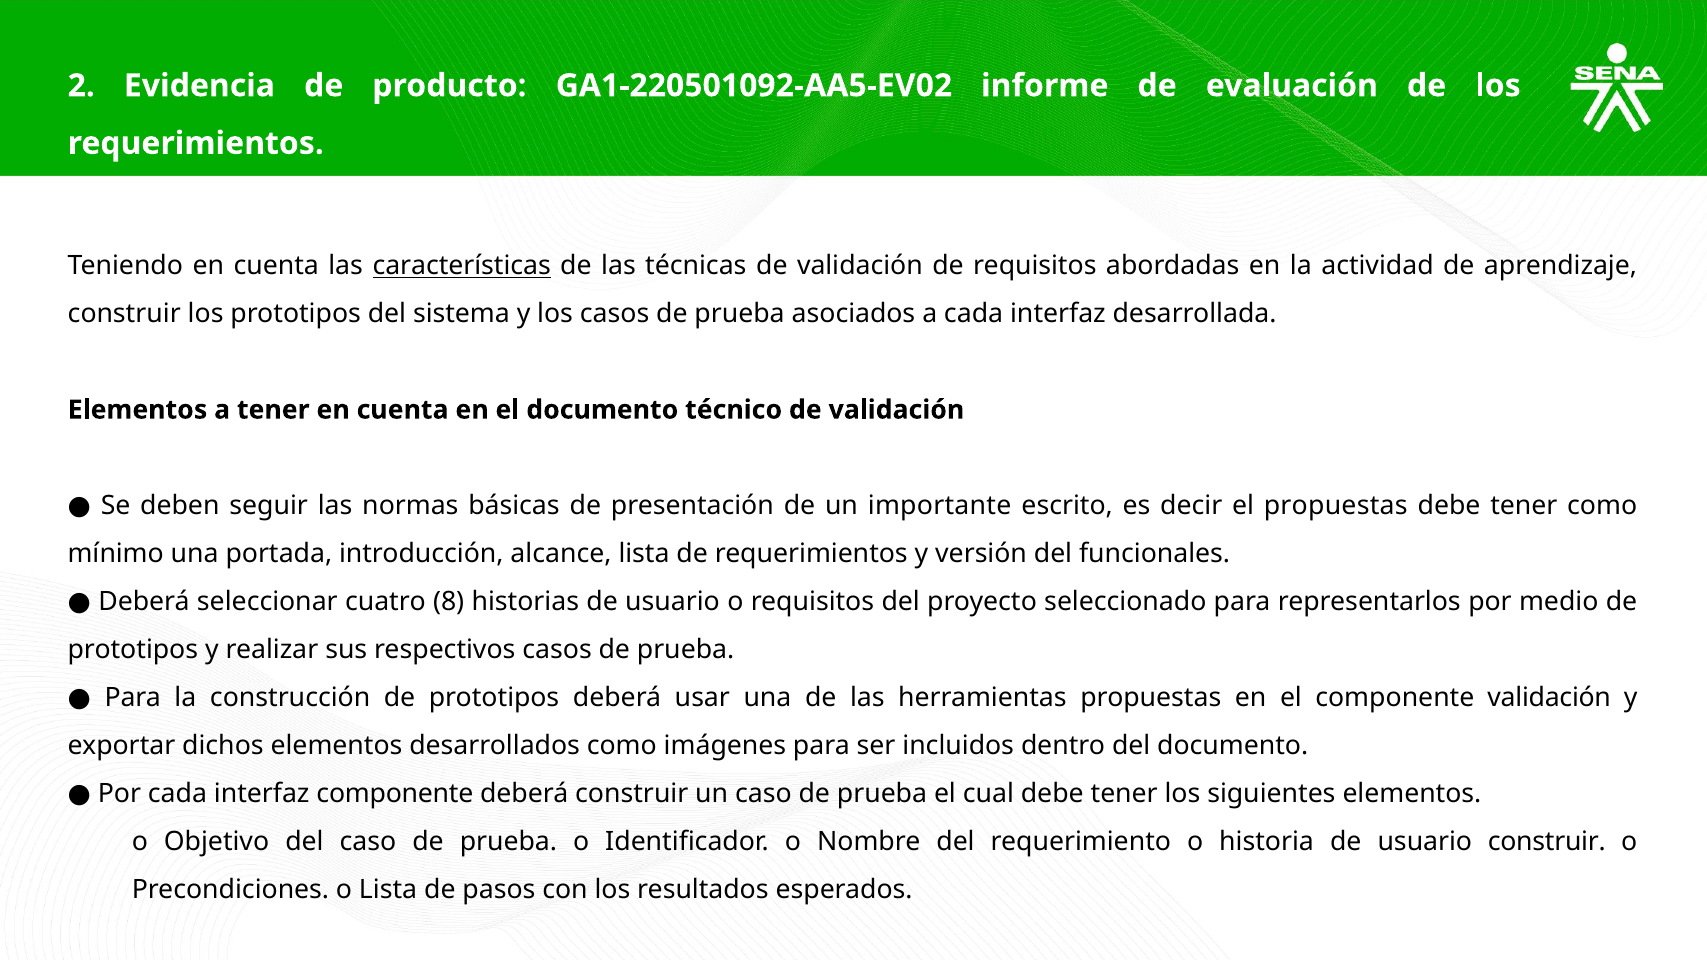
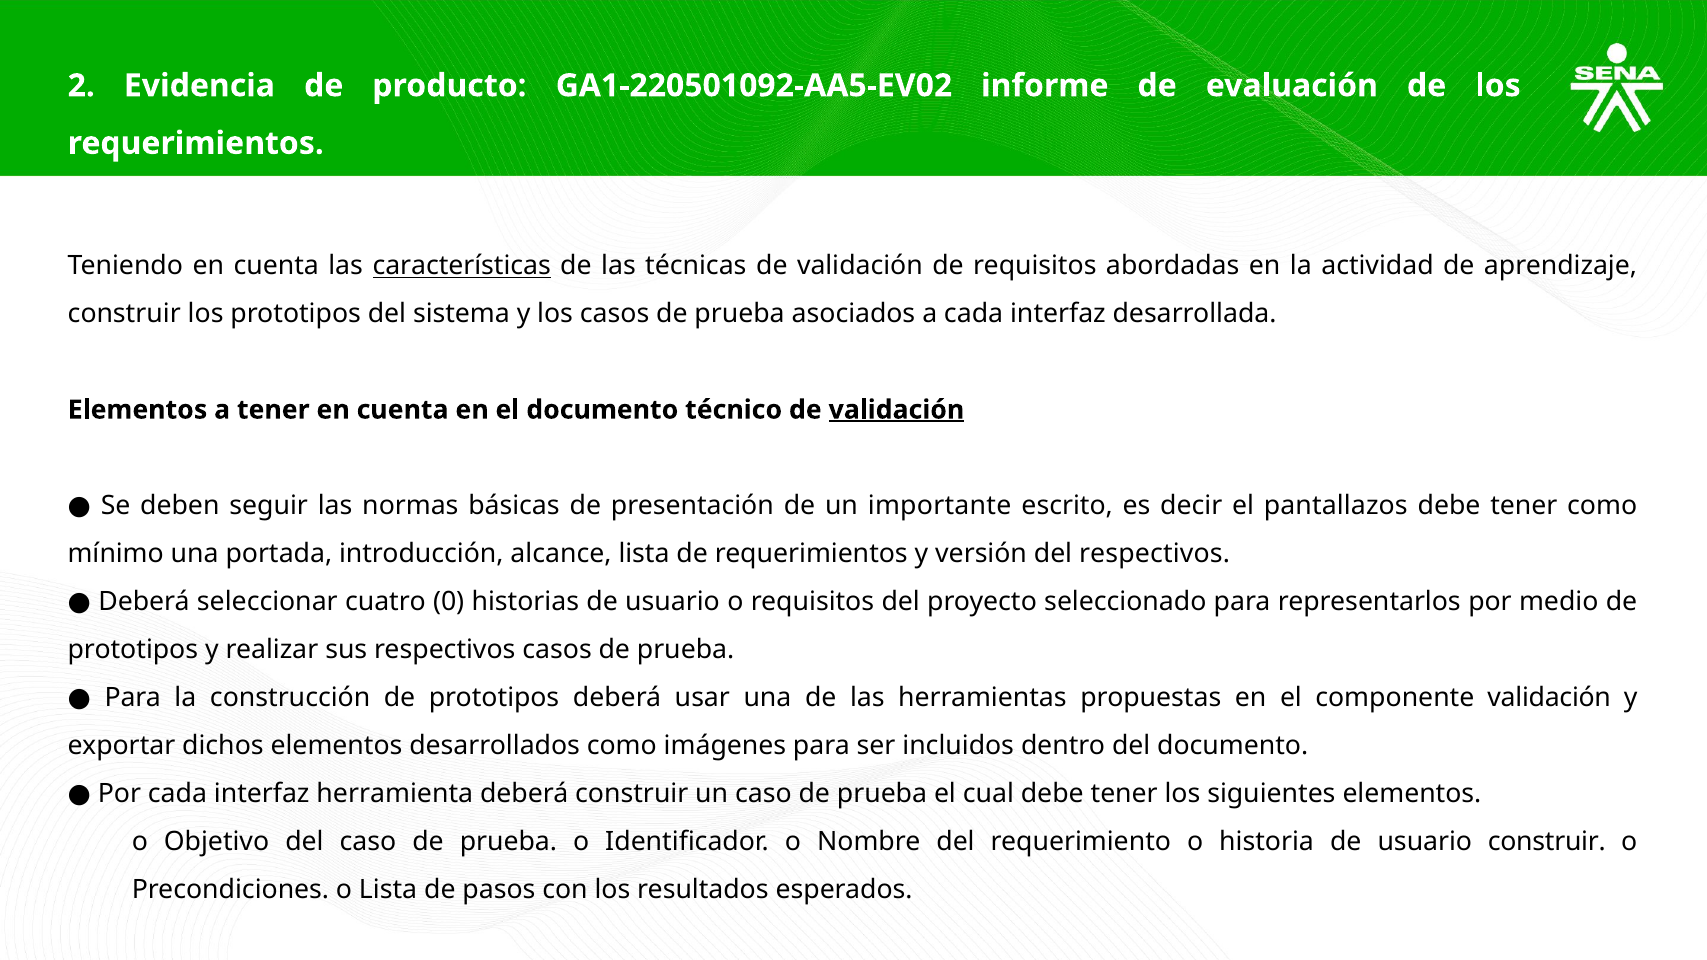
validación at (896, 410) underline: none -> present
el propuestas: propuestas -> pantallazos
del funcionales: funcionales -> respectivos
8: 8 -> 0
interfaz componente: componente -> herramienta
